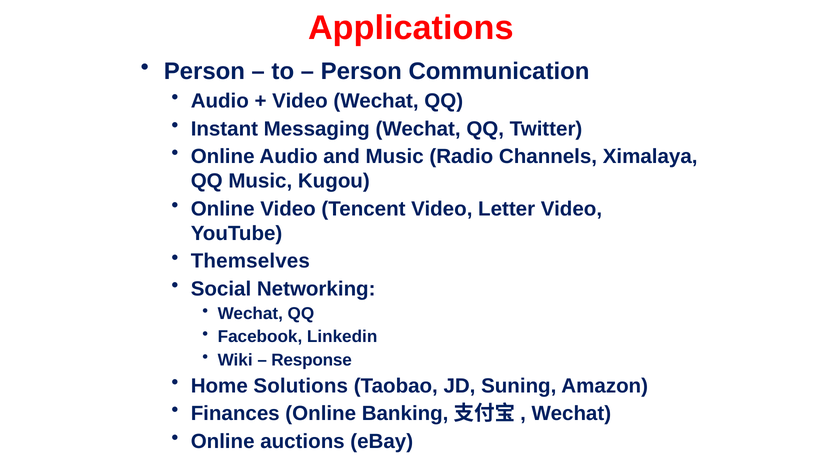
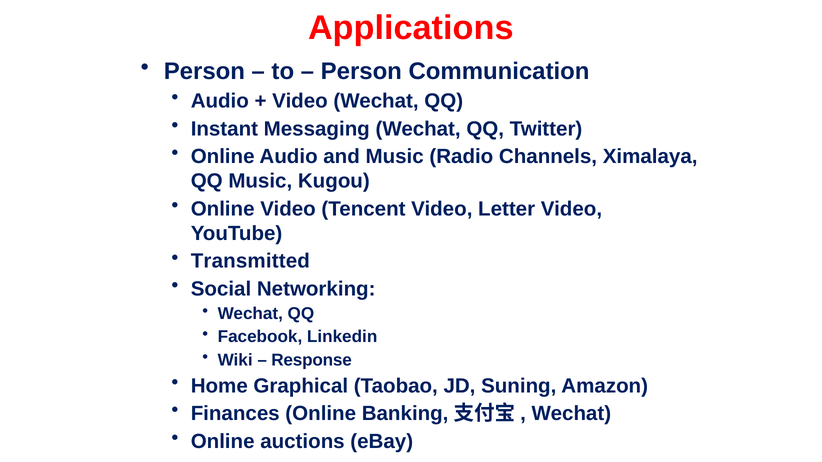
Themselves: Themselves -> Transmitted
Solutions: Solutions -> Graphical
